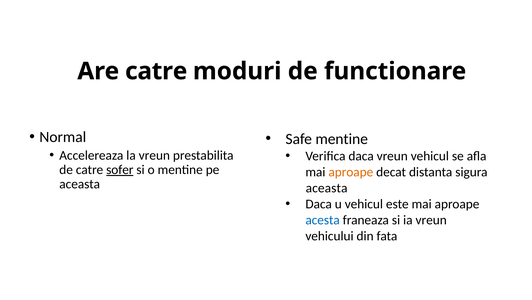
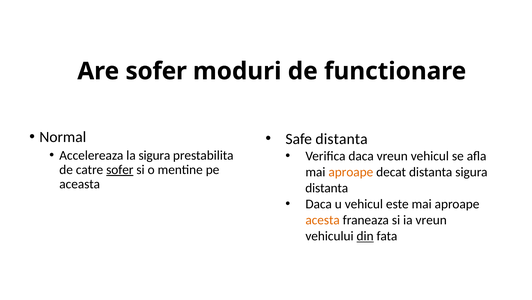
Are catre: catre -> sofer
Safe mentine: mentine -> distanta
la vreun: vreun -> sigura
aceasta at (327, 188): aceasta -> distanta
acesta colour: blue -> orange
din underline: none -> present
